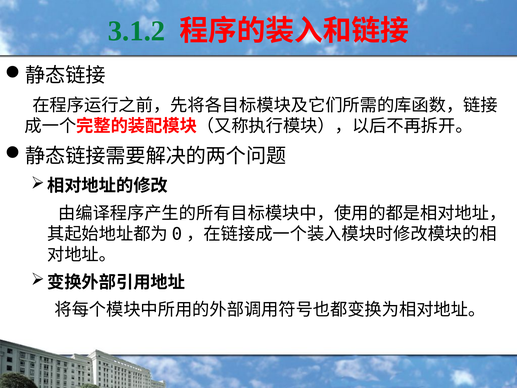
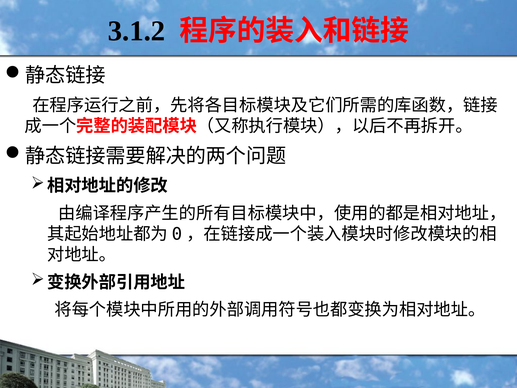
3.1.2 colour: green -> black
